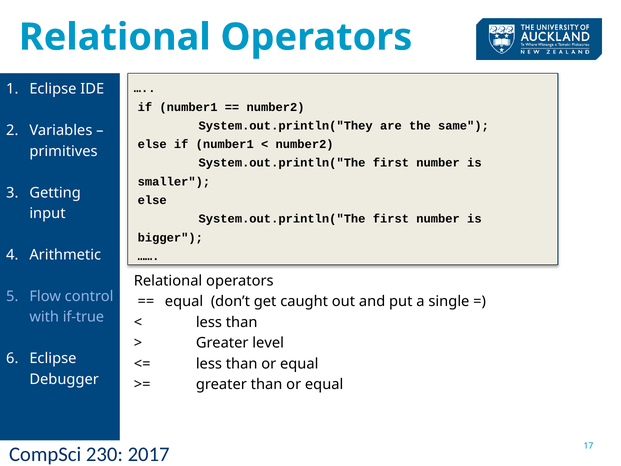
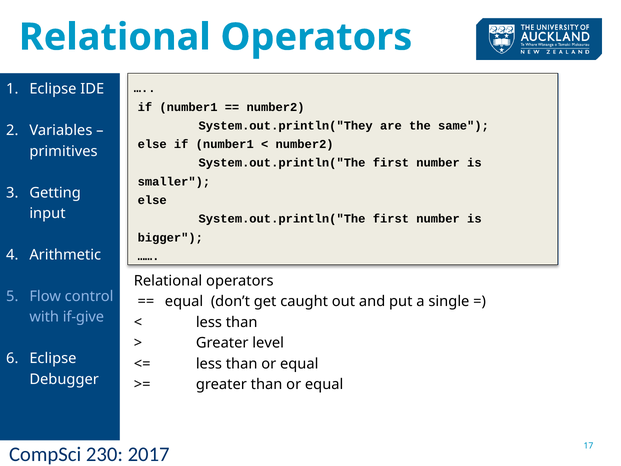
if-true: if-true -> if-give
